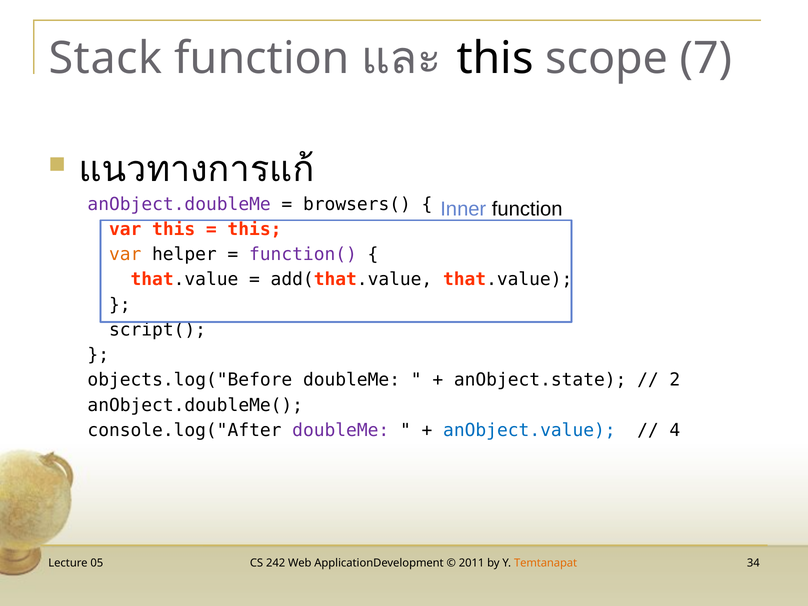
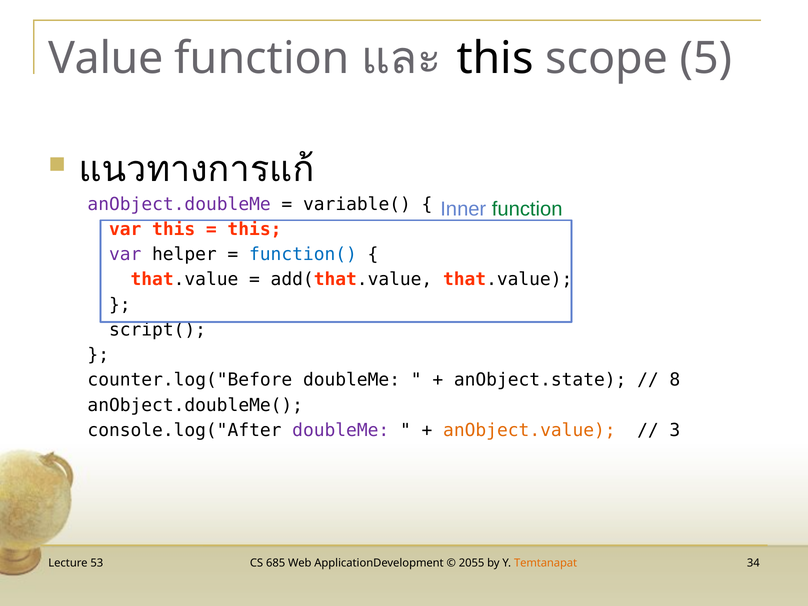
Stack: Stack -> Value
7: 7 -> 5
browsers(: browsers( -> variable(
function at (527, 209) colour: black -> green
var at (125, 254) colour: orange -> purple
function( colour: purple -> blue
objects.log("Before: objects.log("Before -> counter.log("Before
2: 2 -> 8
anObject.value colour: blue -> orange
4: 4 -> 3
05: 05 -> 53
242: 242 -> 685
2011: 2011 -> 2055
